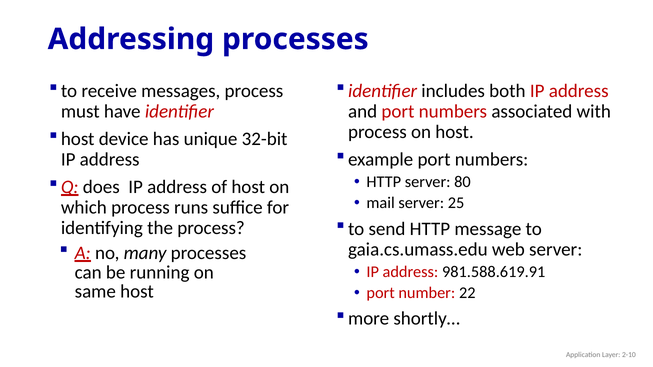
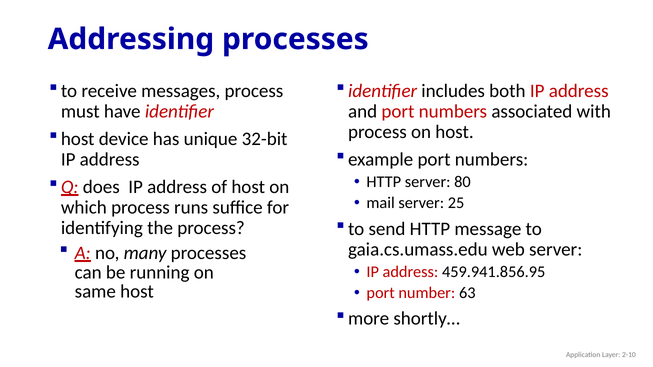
981.588.619.91: 981.588.619.91 -> 459.941.856.95
22: 22 -> 63
